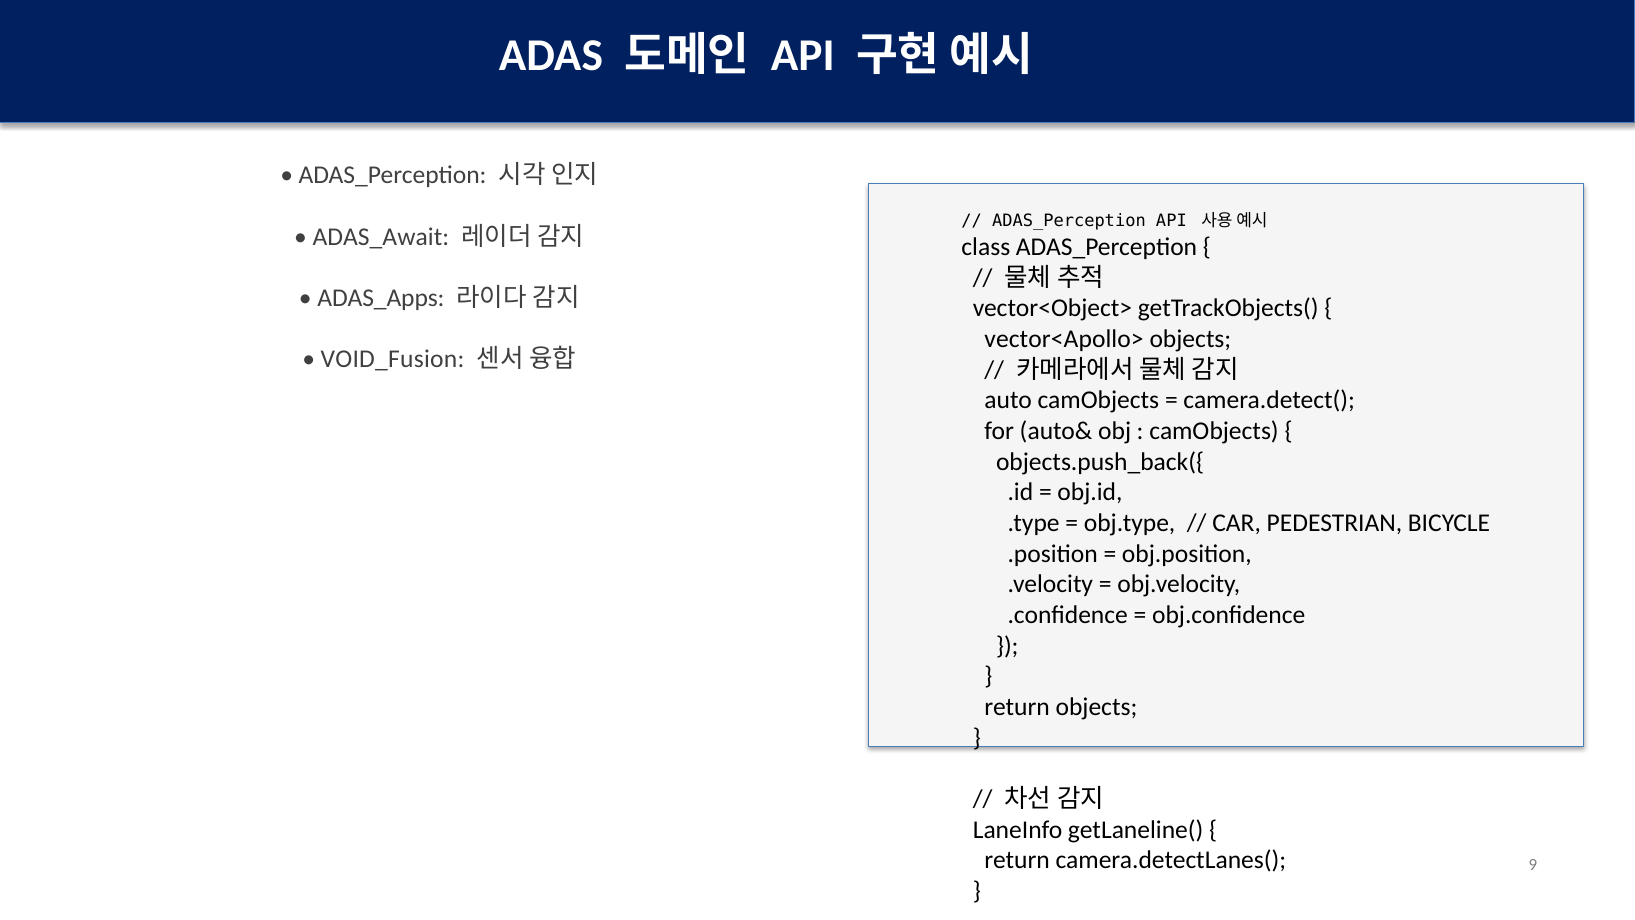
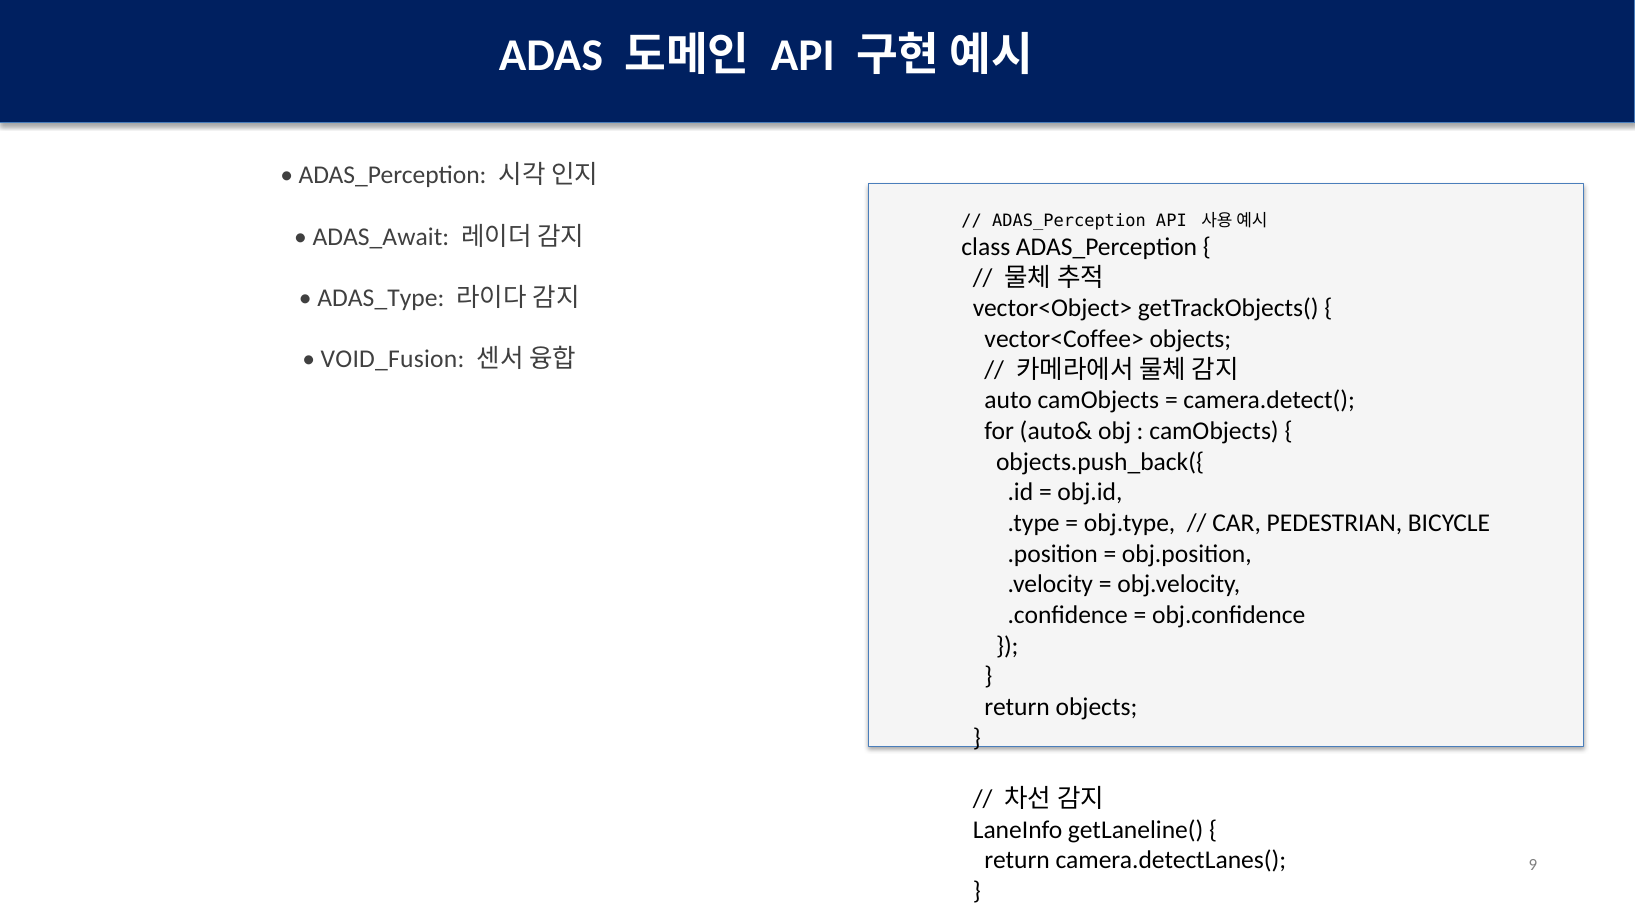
ADAS_Apps: ADAS_Apps -> ADAS_Type
vector<Apollo>: vector<Apollo> -> vector<Coffee>
